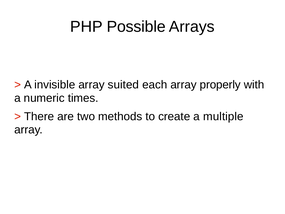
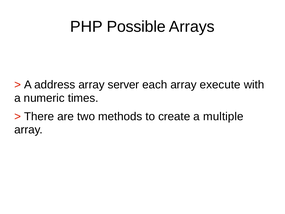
invisible: invisible -> address
suited: suited -> server
properly: properly -> execute
